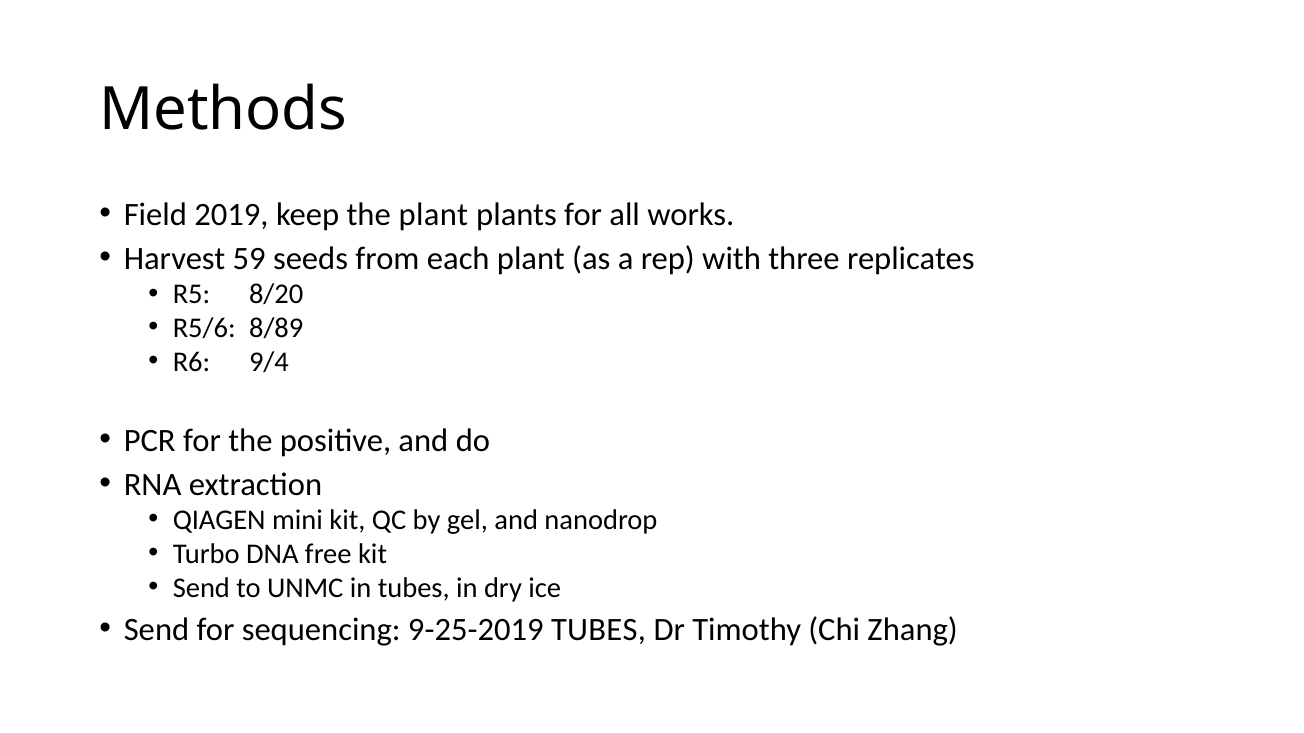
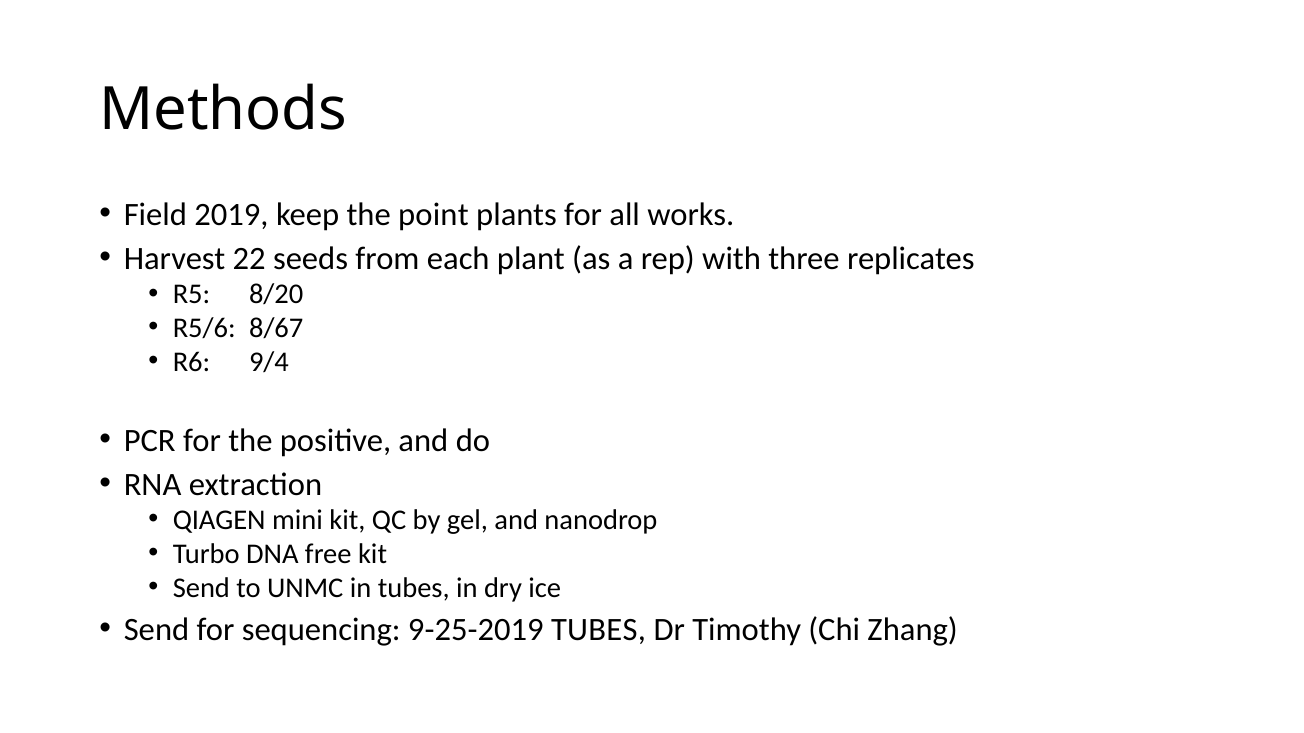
the plant: plant -> point
59: 59 -> 22
8/89: 8/89 -> 8/67
